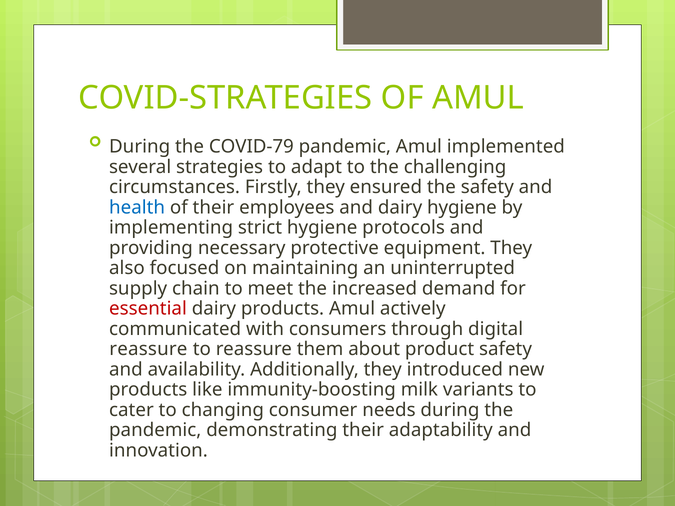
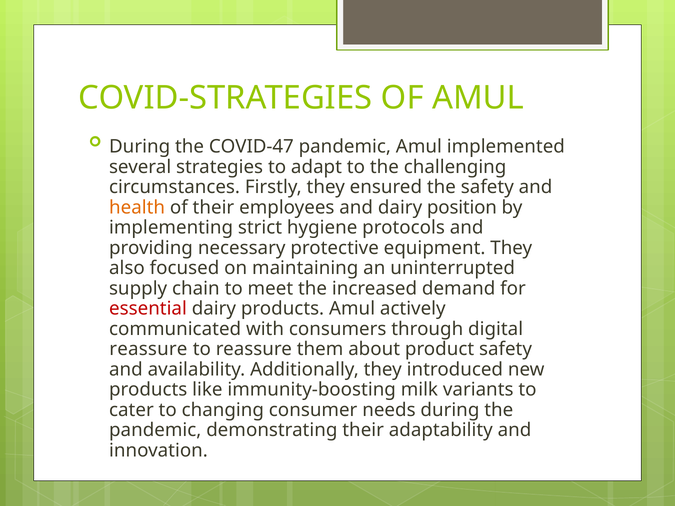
COVID-79: COVID-79 -> COVID-47
health colour: blue -> orange
dairy hygiene: hygiene -> position
